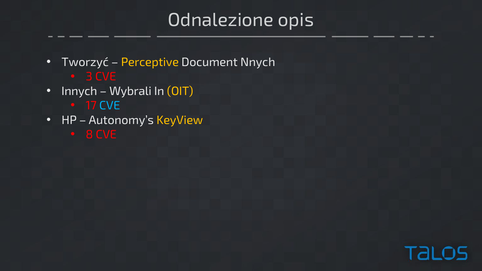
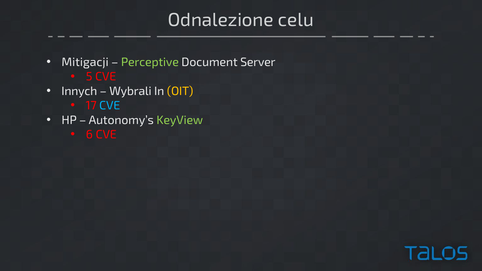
opis: opis -> celu
Tworzyć: Tworzyć -> Mitigacji
Perceptive colour: yellow -> light green
Nnych: Nnych -> Server
3: 3 -> 5
KeyView colour: yellow -> light green
8: 8 -> 6
